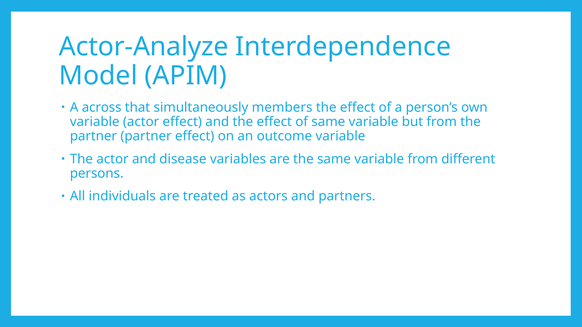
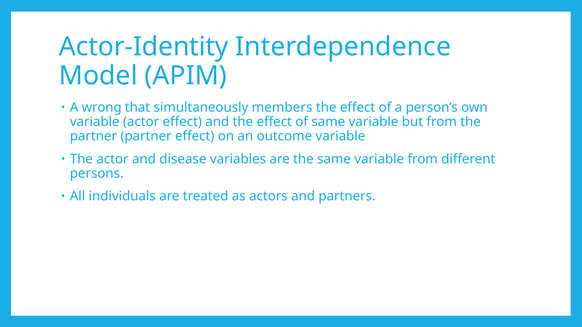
Actor-Analyze: Actor-Analyze -> Actor-Identity
across: across -> wrong
